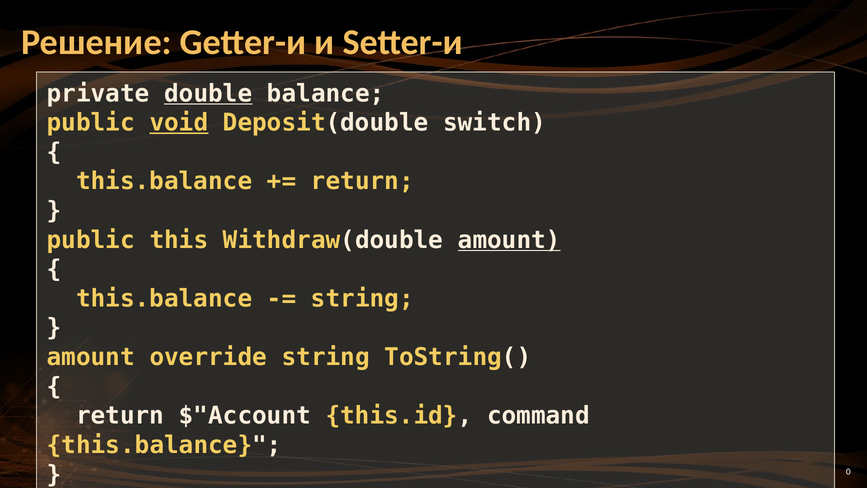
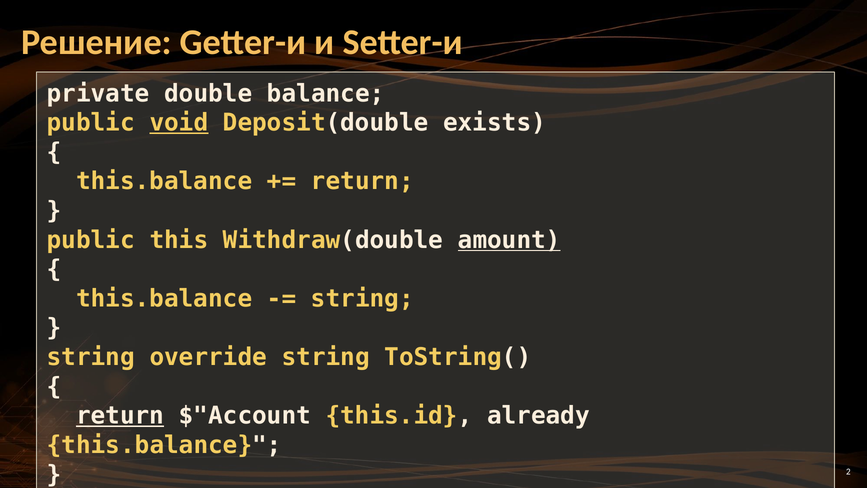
double underline: present -> none
switch: switch -> exists
amount at (91, 357): amount -> string
return at (120, 416) underline: none -> present
command: command -> already
0: 0 -> 2
